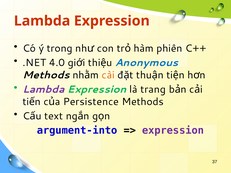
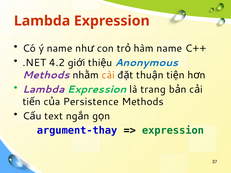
ý trong: trong -> name
hàm phiên: phiên -> name
4.0: 4.0 -> 4.2
Methods at (46, 75) colour: black -> purple
argument-into: argument-into -> argument-thay
expression at (173, 131) colour: purple -> green
